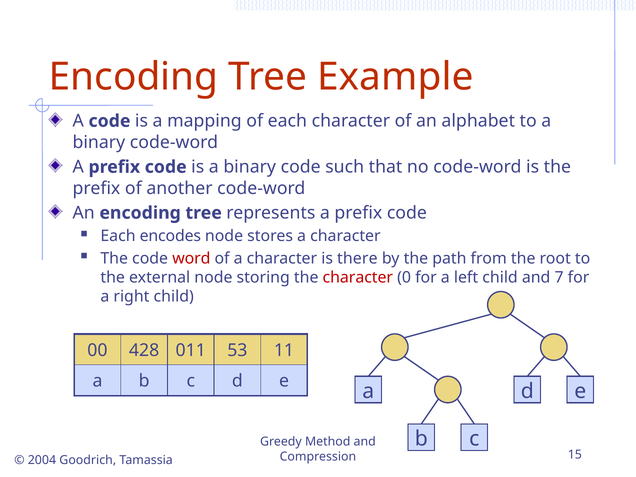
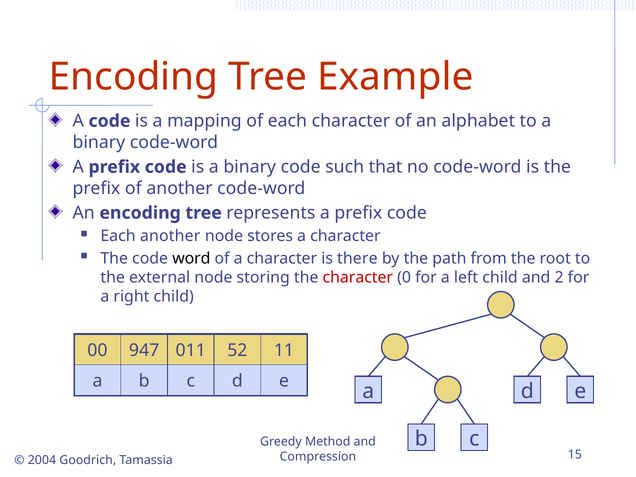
Each encodes: encodes -> another
word colour: red -> black
7: 7 -> 2
428: 428 -> 947
53: 53 -> 52
